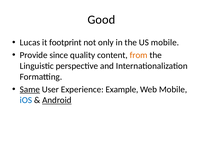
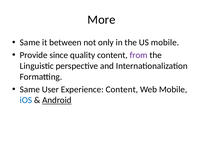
Good: Good -> More
Lucas at (30, 43): Lucas -> Same
footprint: footprint -> between
from colour: orange -> purple
Same at (30, 90) underline: present -> none
Experience Example: Example -> Content
